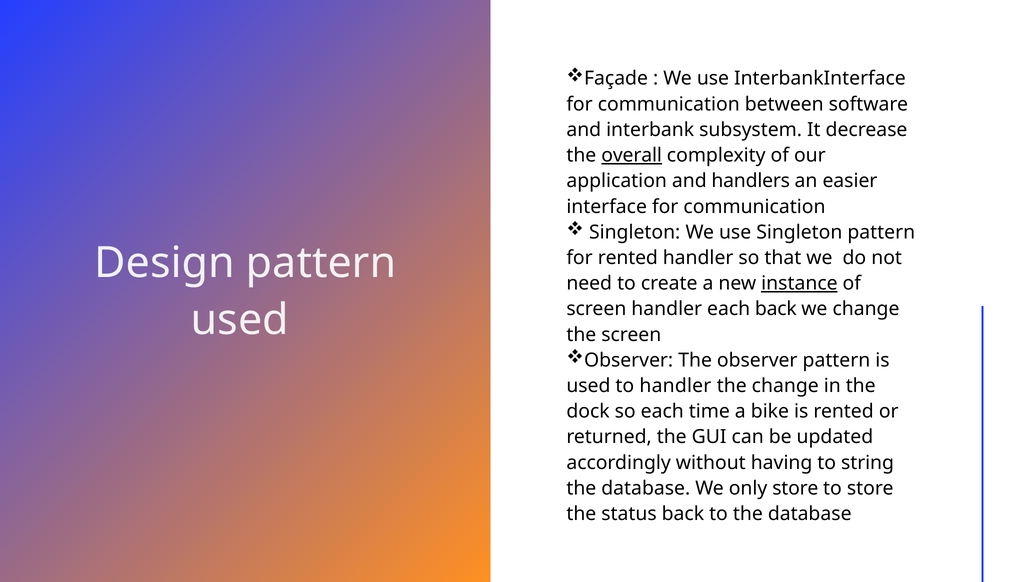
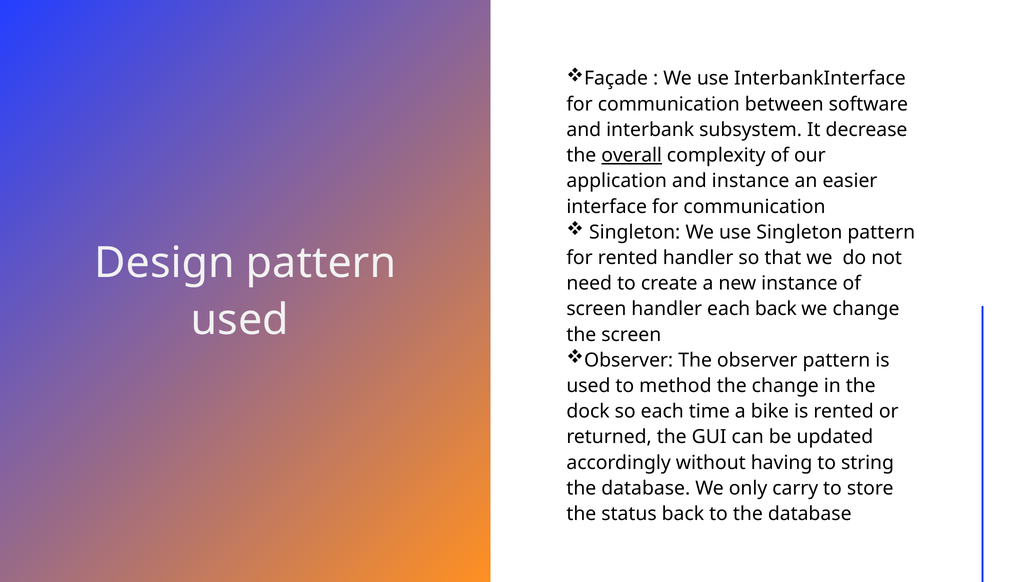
and handlers: handlers -> instance
instance at (799, 283) underline: present -> none
to handler: handler -> method
only store: store -> carry
